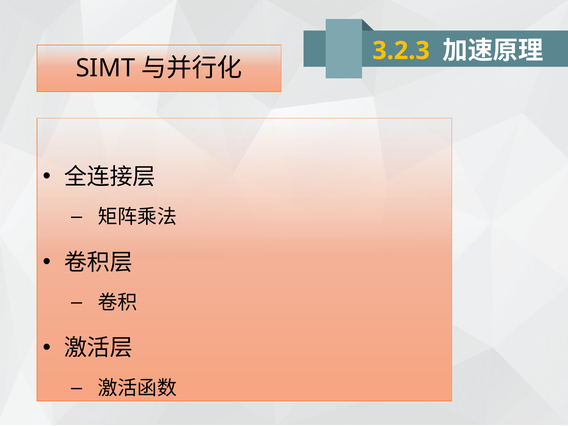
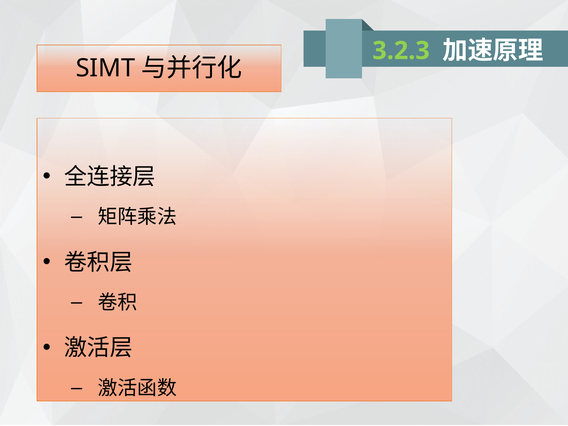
3.2.3 colour: yellow -> light green
